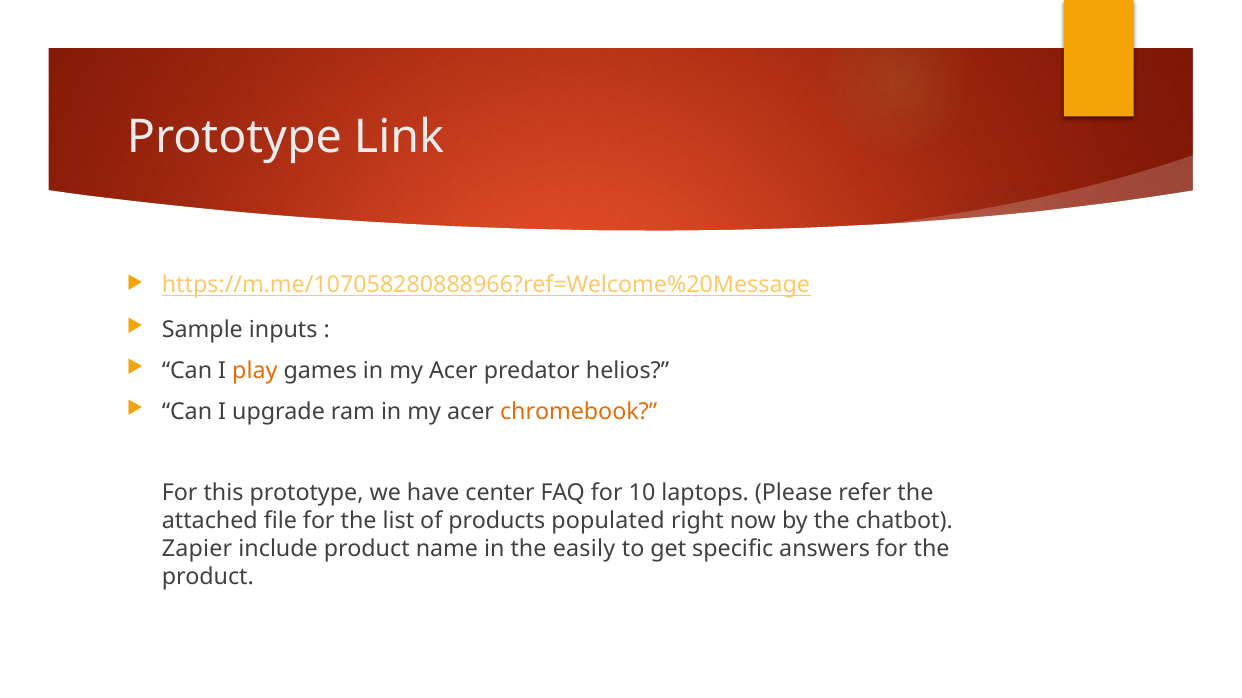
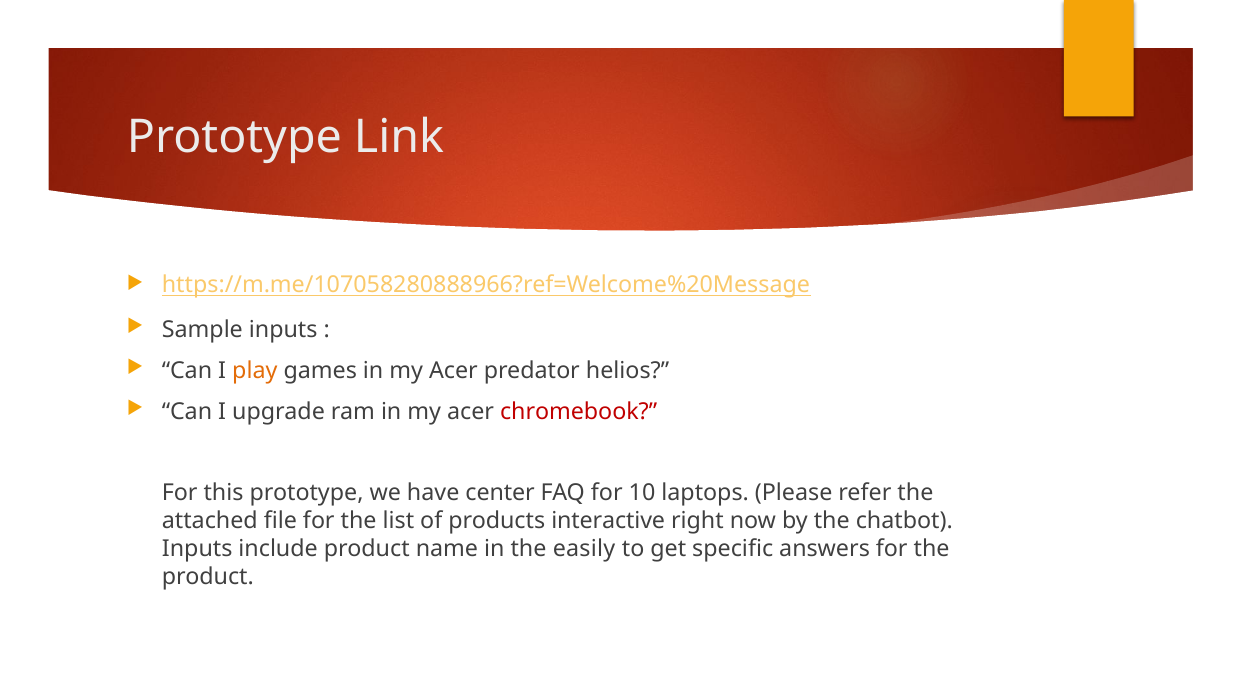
chromebook colour: orange -> red
populated: populated -> interactive
Zapier at (197, 550): Zapier -> Inputs
